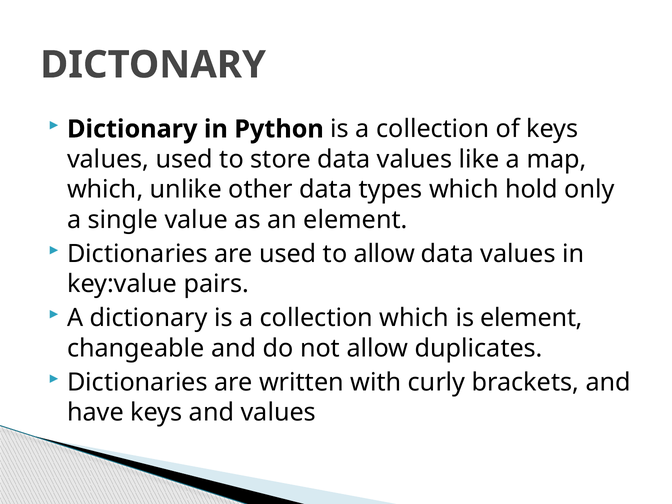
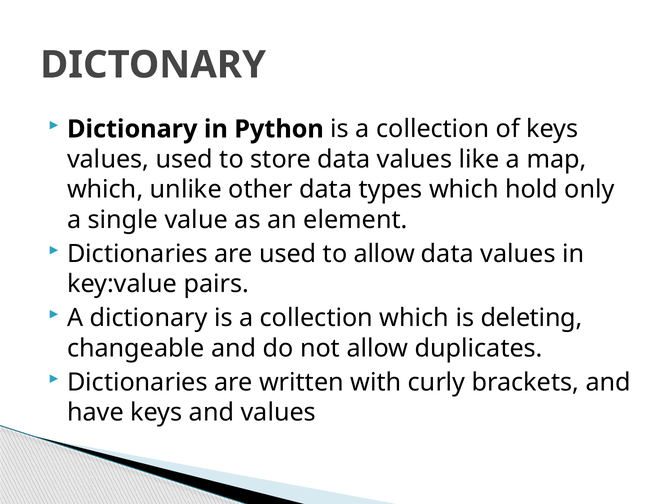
is element: element -> deleting
